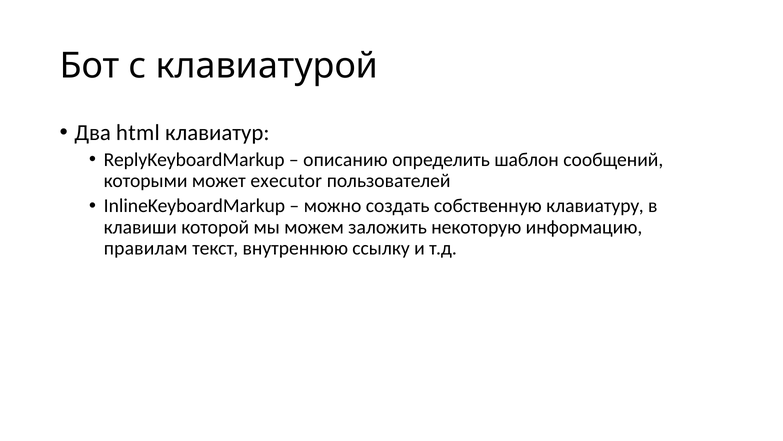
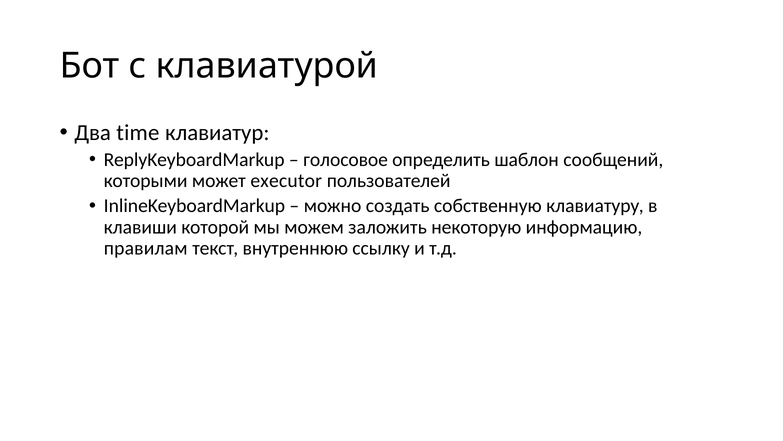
html: html -> time
описанию: описанию -> голосовое
